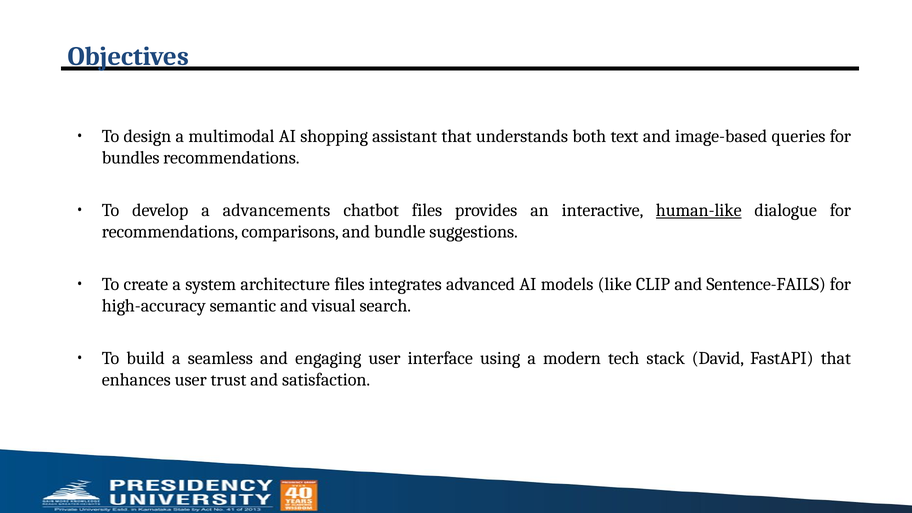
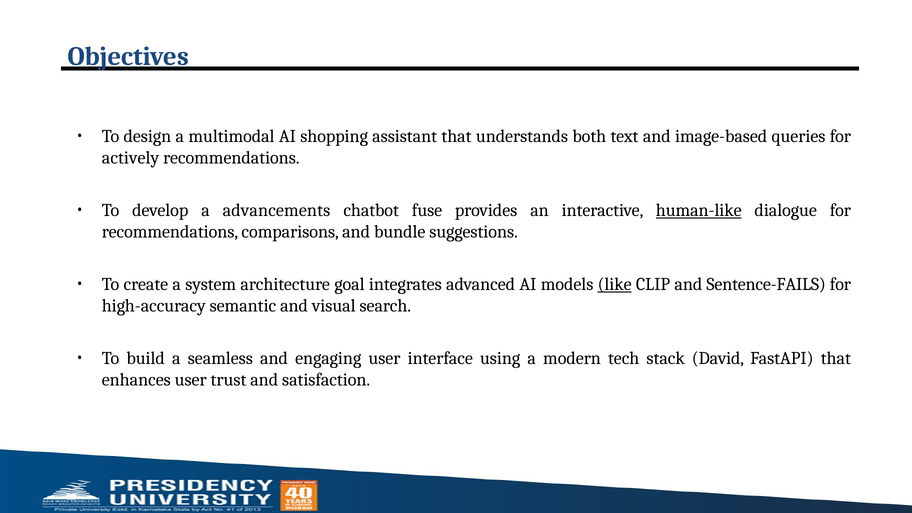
bundles: bundles -> actively
chatbot files: files -> fuse
architecture files: files -> goal
like underline: none -> present
